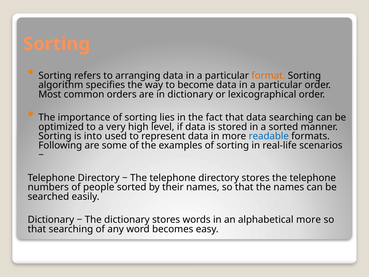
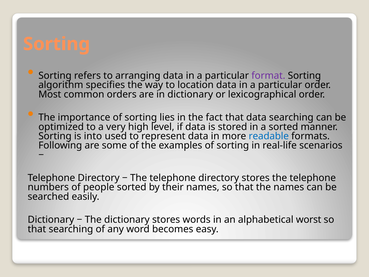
format colour: orange -> purple
become: become -> location
alphabetical more: more -> worst
